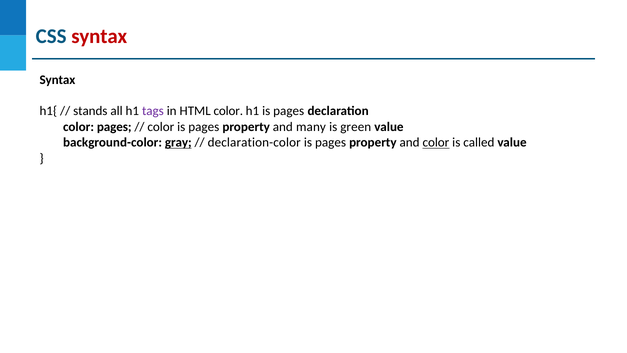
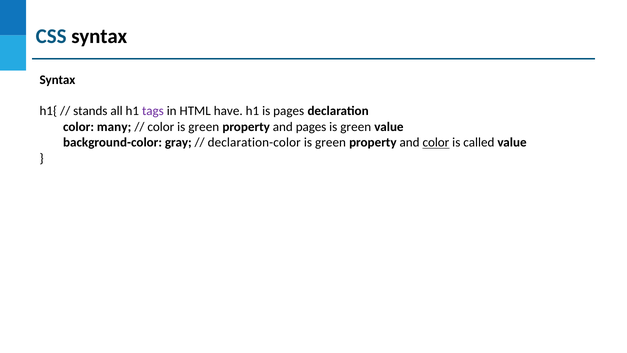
syntax at (99, 37) colour: red -> black
HTML color: color -> have
color pages: pages -> many
color is pages: pages -> green
and many: many -> pages
gray underline: present -> none
pages at (331, 142): pages -> green
